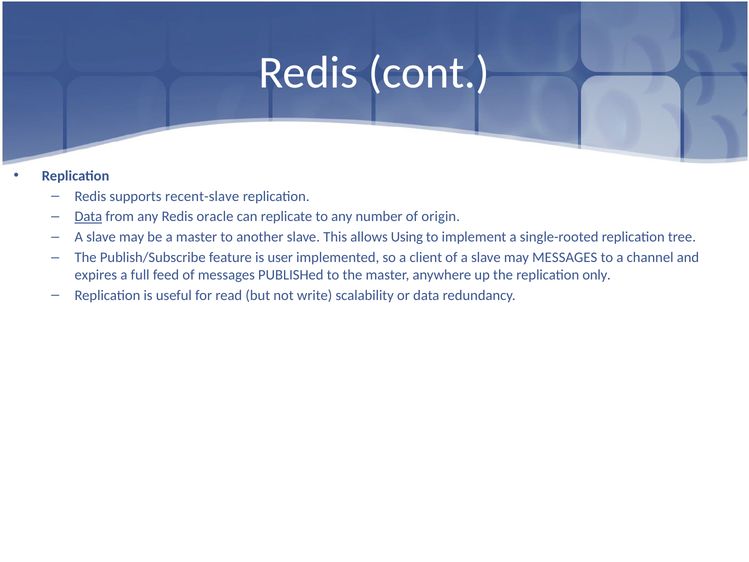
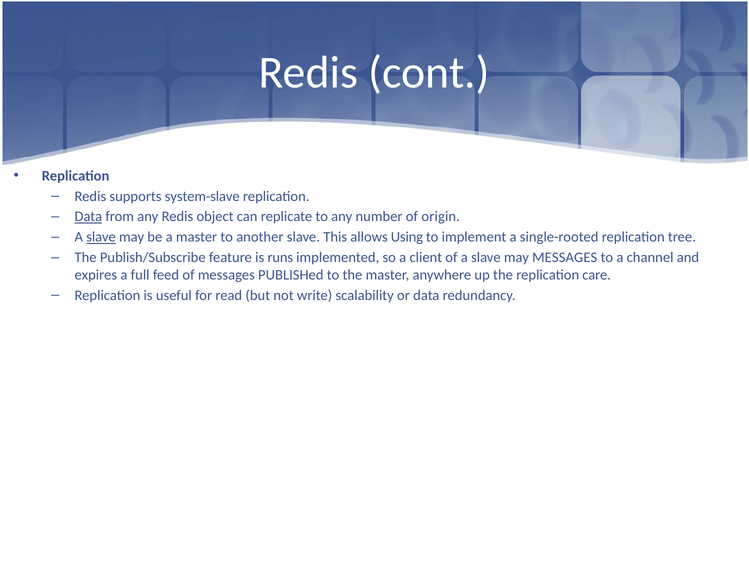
recent-slave: recent-slave -> system-slave
oracle: oracle -> object
slave at (101, 237) underline: none -> present
user: user -> runs
only: only -> care
